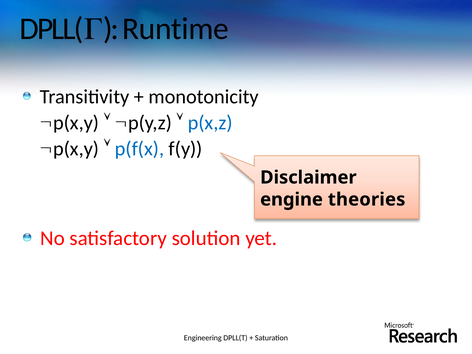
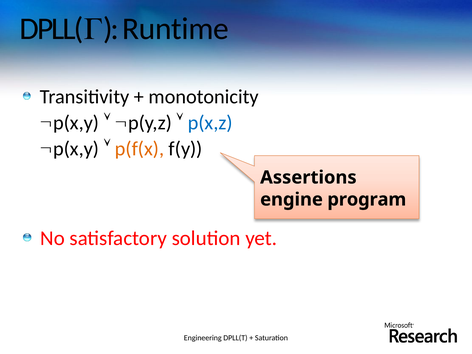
p(f(x colour: blue -> orange
Disclaimer: Disclaimer -> Assertions
theories: theories -> program
